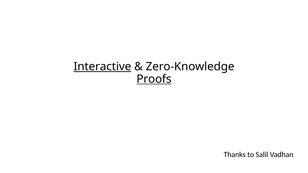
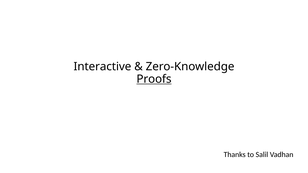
Interactive underline: present -> none
